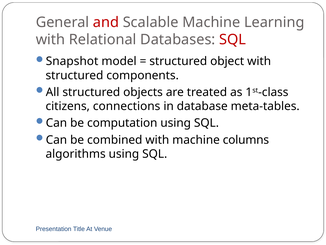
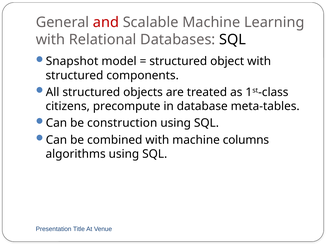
SQL at (233, 40) colour: red -> black
connections: connections -> precompute
computation: computation -> construction
